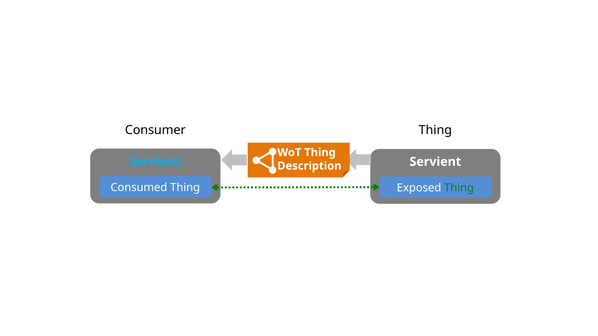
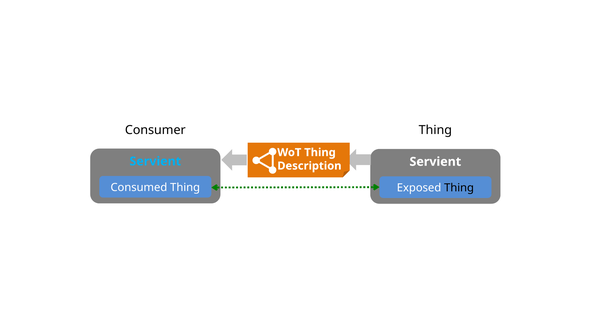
Thing at (459, 188) colour: green -> black
